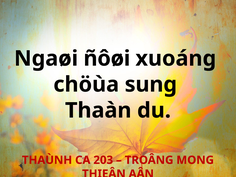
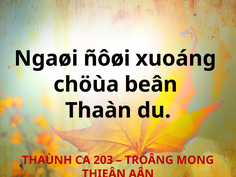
sung: sung -> beân
